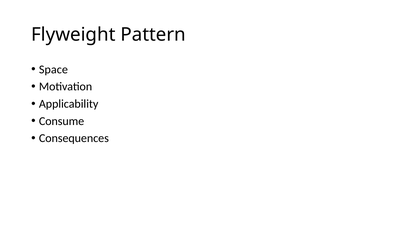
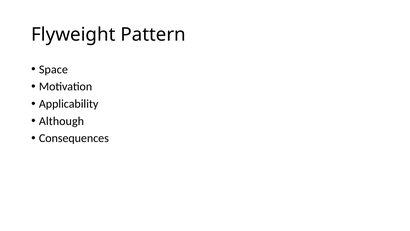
Consume: Consume -> Although
